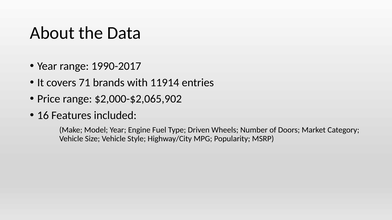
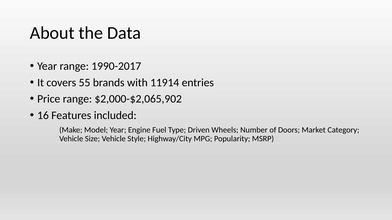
71: 71 -> 55
